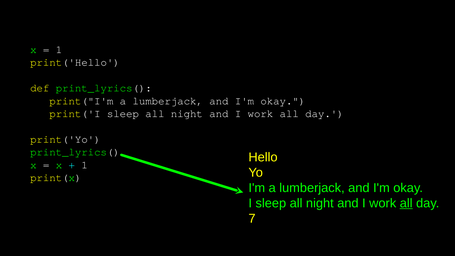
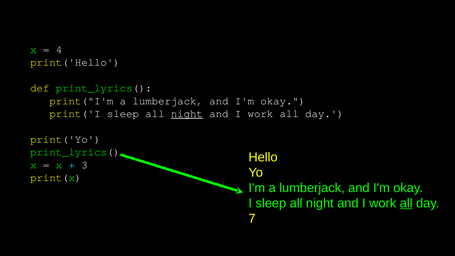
1 at (59, 50): 1 -> 4
night at (187, 114) underline: none -> present
1 at (85, 165): 1 -> 3
